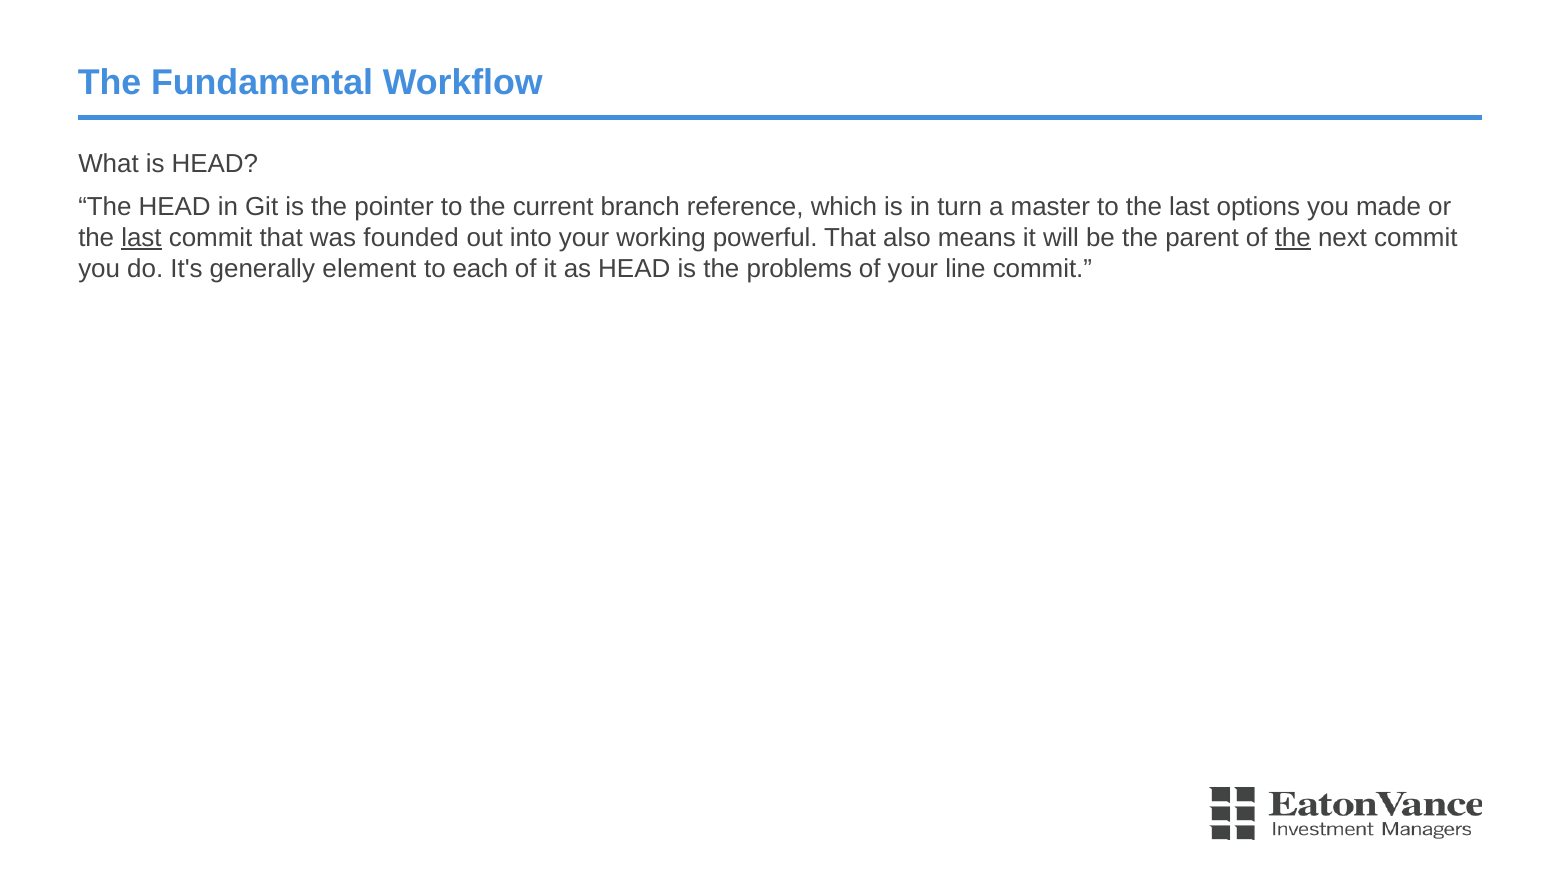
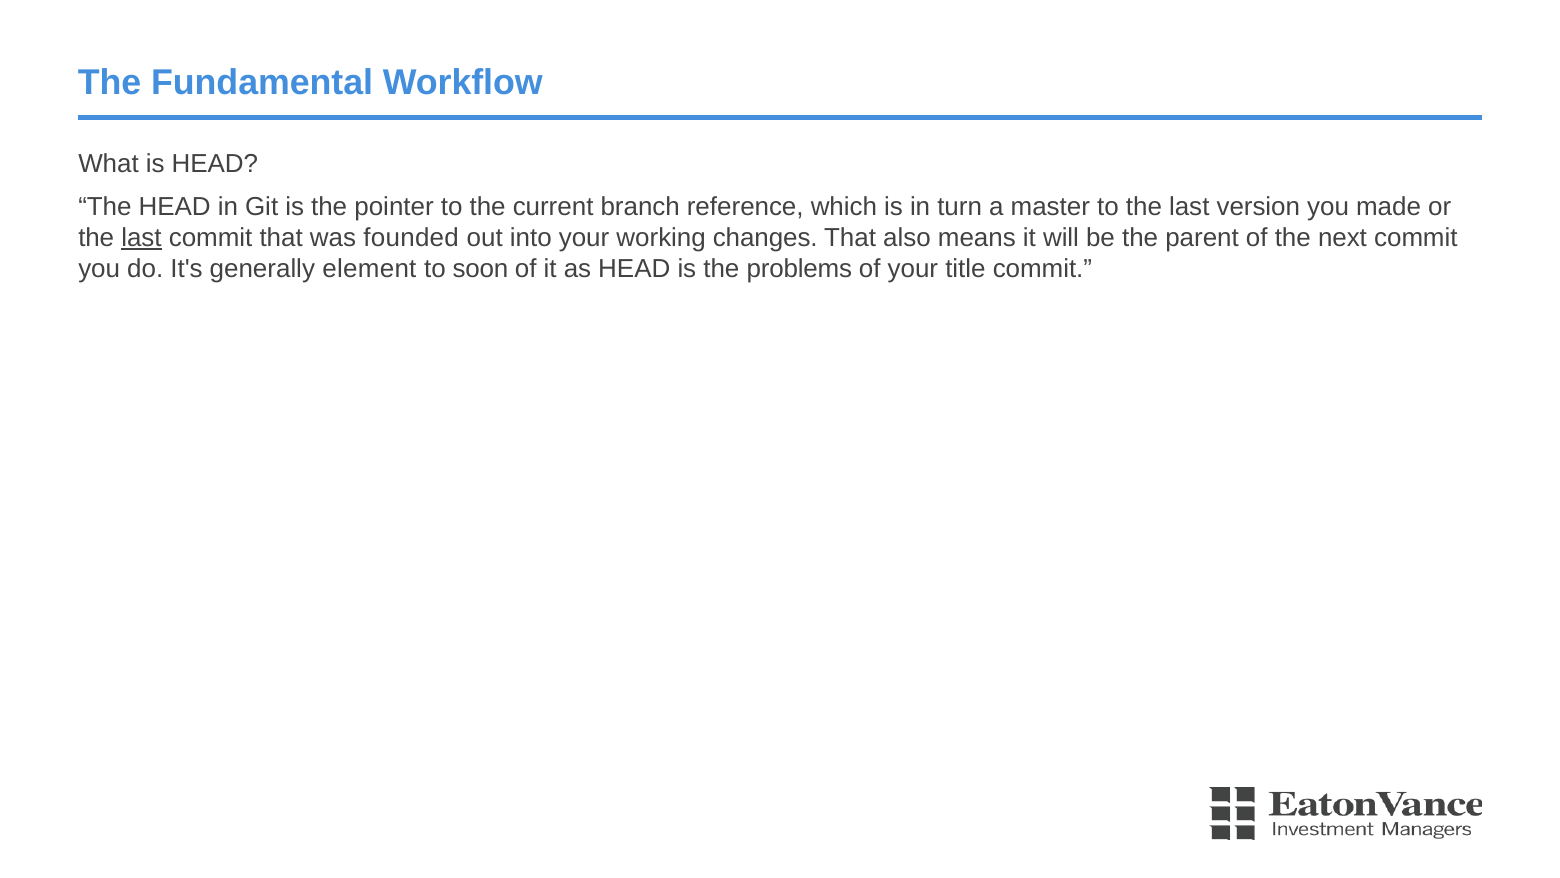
options: options -> version
powerful: powerful -> changes
the at (1293, 238) underline: present -> none
each: each -> soon
line: line -> title
